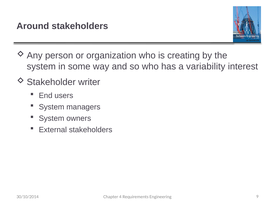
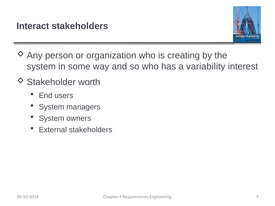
Around: Around -> Interact
writer: writer -> worth
